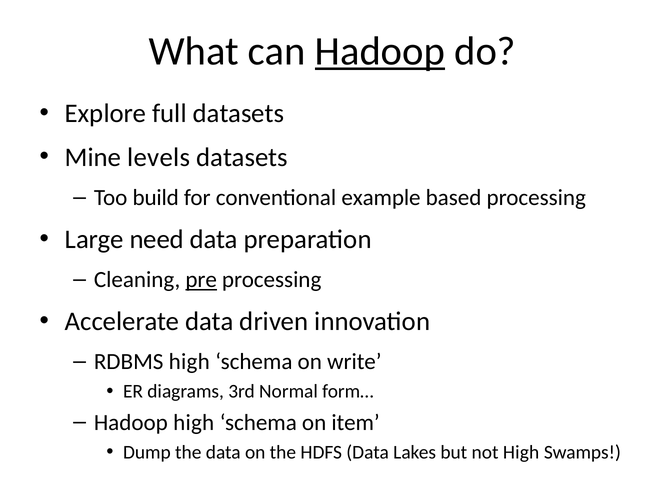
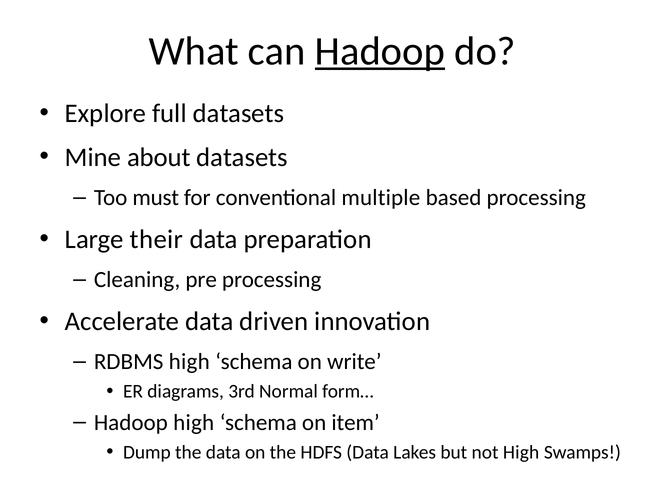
levels: levels -> about
build: build -> must
example: example -> multiple
need: need -> their
pre underline: present -> none
